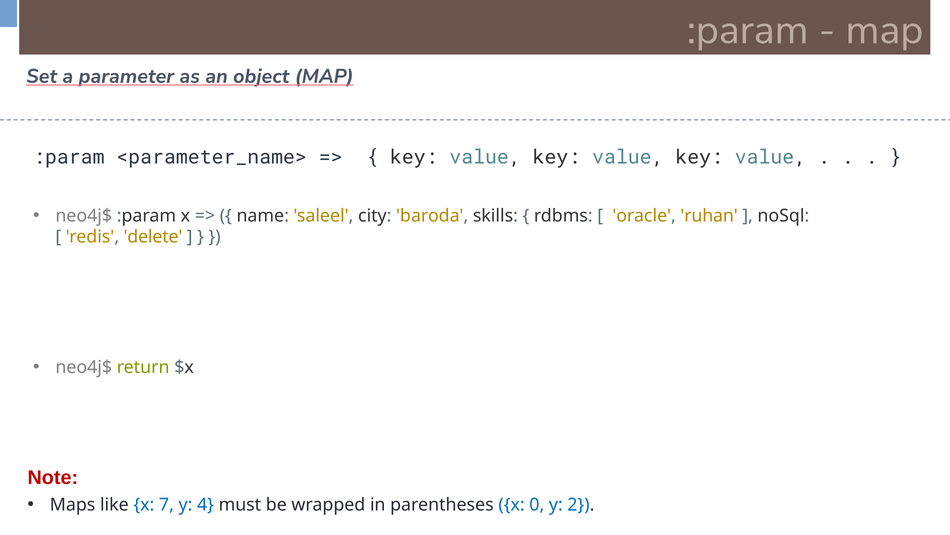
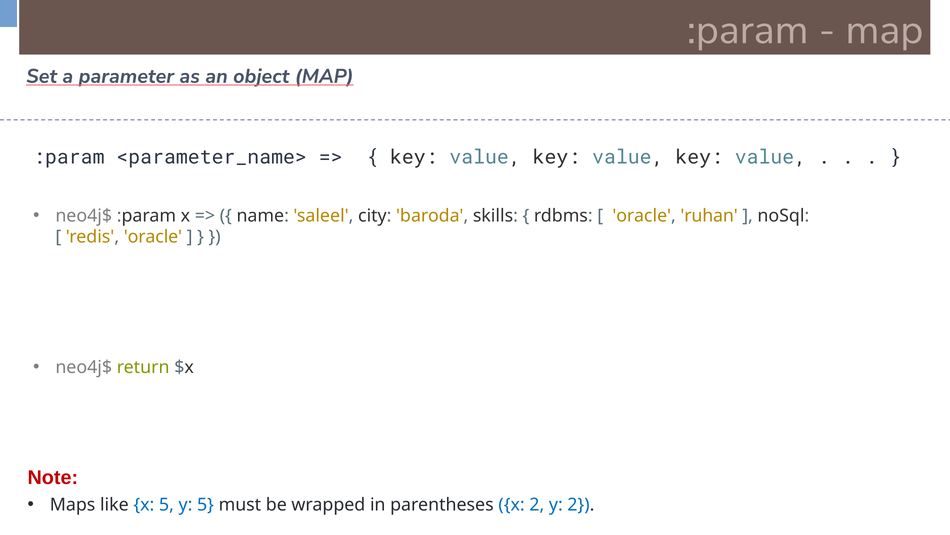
redis delete: delete -> oracle
x 7: 7 -> 5
y 4: 4 -> 5
x 0: 0 -> 2
